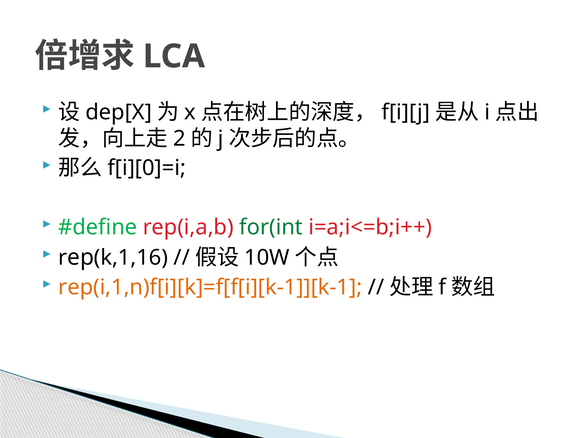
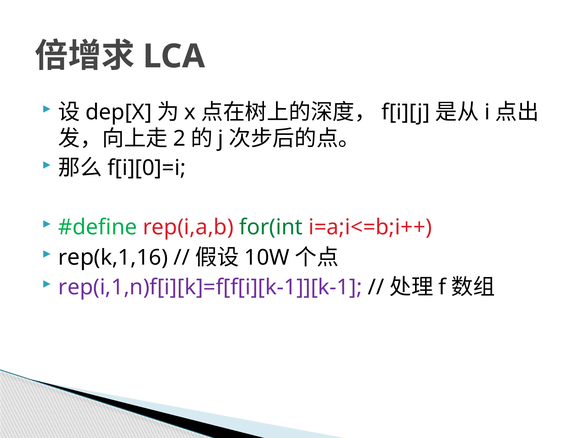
rep(i,1,n)f[i][k]=f[f[i][k-1]][k-1 colour: orange -> purple
